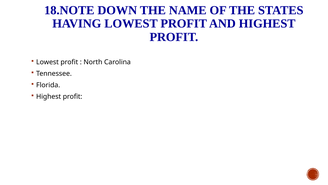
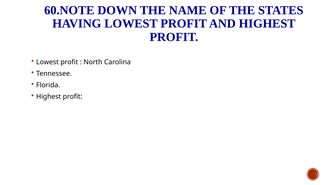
18.NOTE: 18.NOTE -> 60.NOTE
